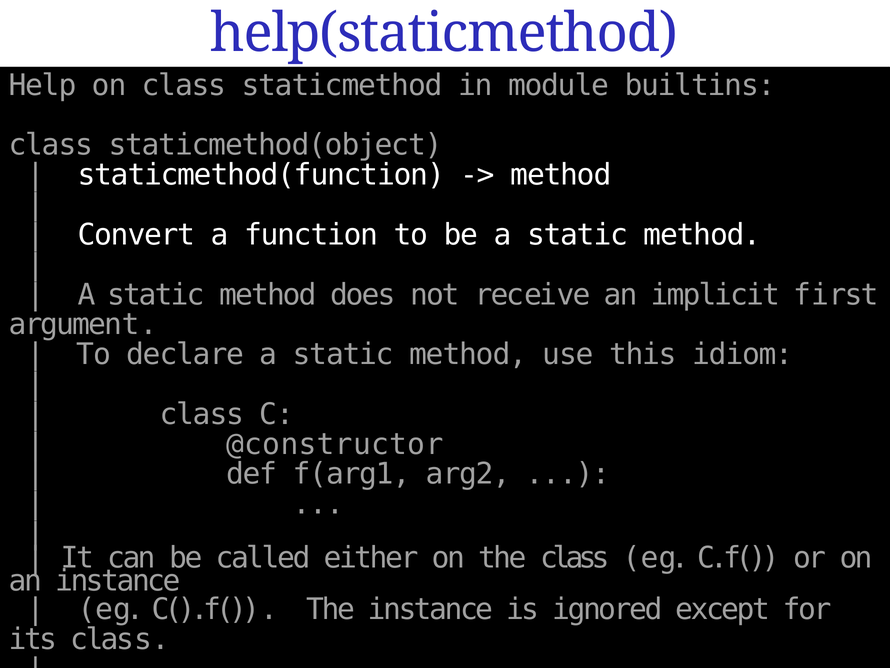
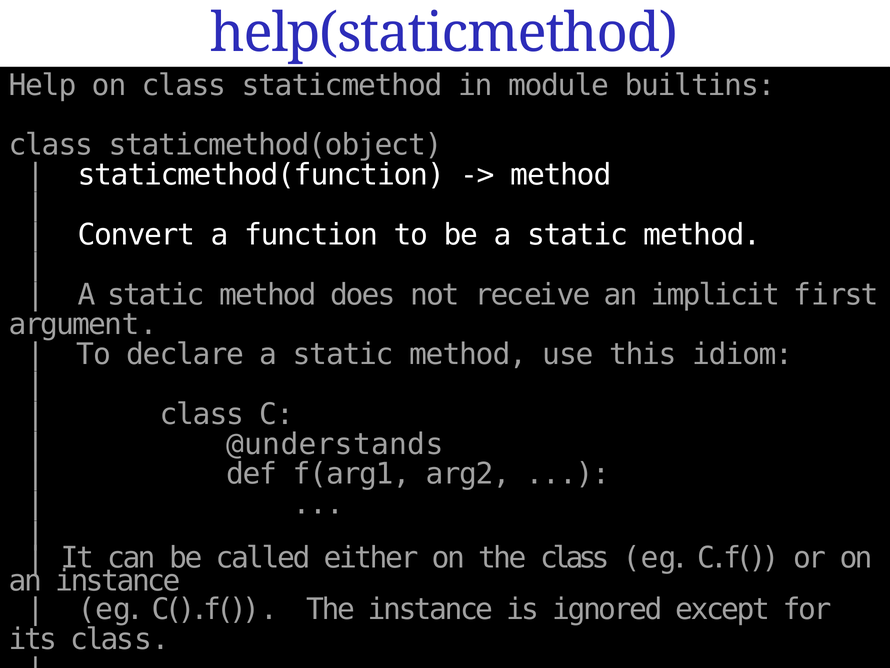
@constructor: @constructor -> @understands
